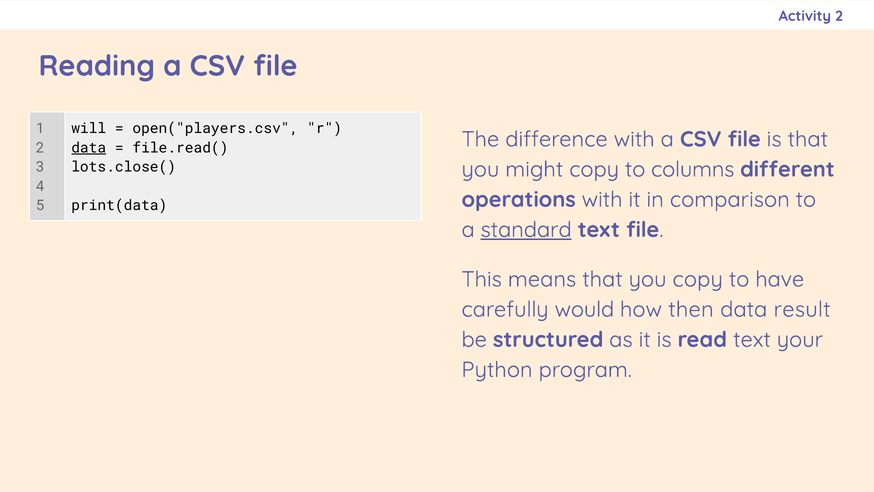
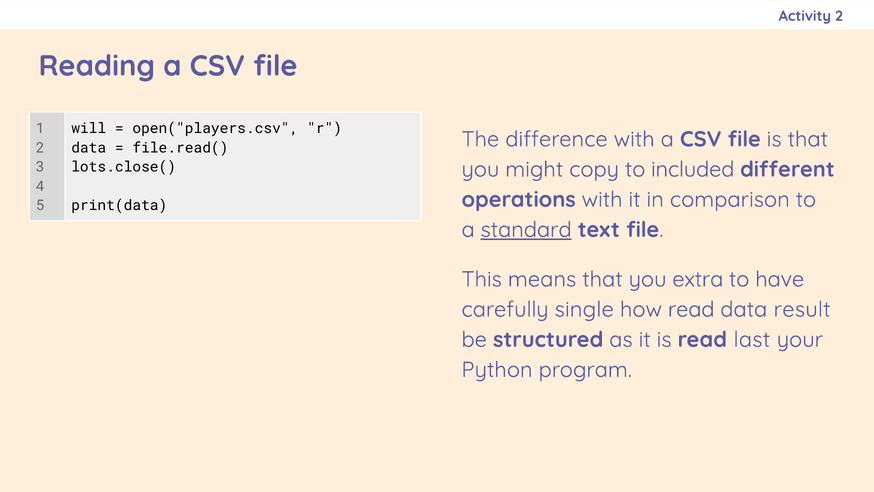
data at (89, 148) underline: present -> none
columns: columns -> included
you copy: copy -> extra
would: would -> single
how then: then -> read
read text: text -> last
